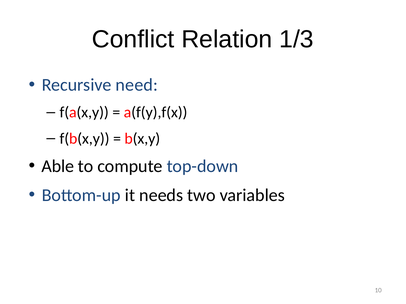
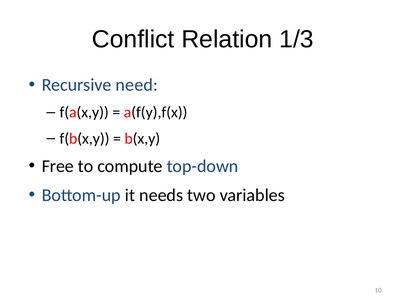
Able: Able -> Free
